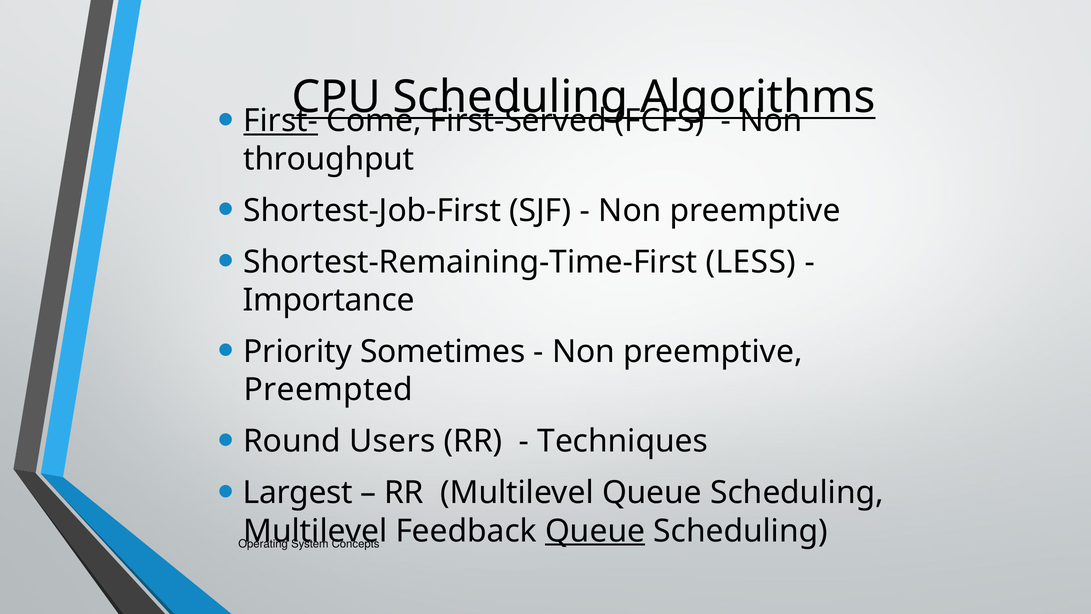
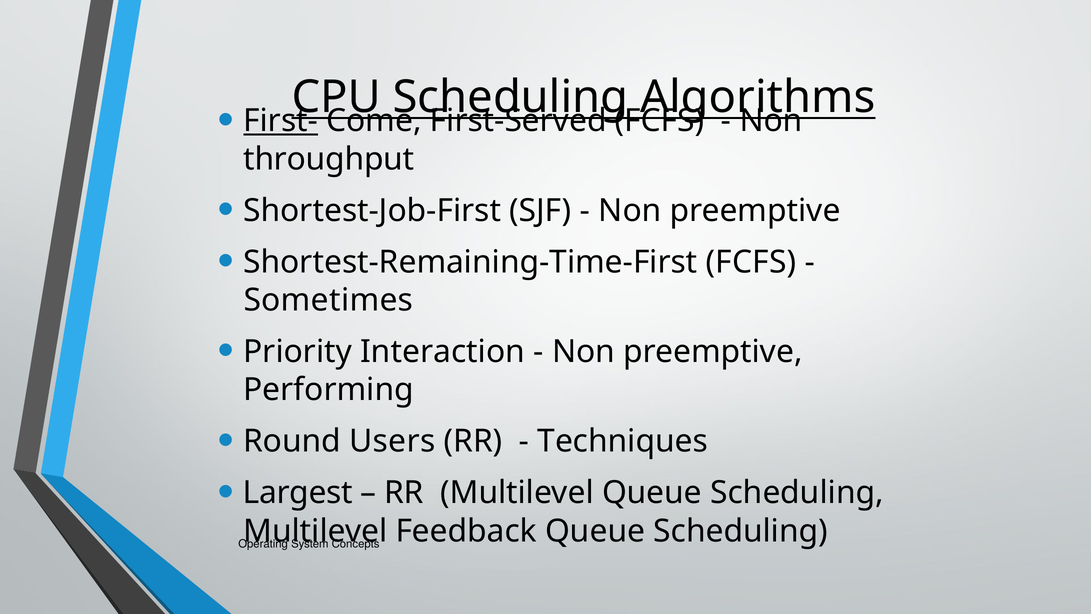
Shortest-Remaining-Time-First LESS: LESS -> FCFS
Importance: Importance -> Sometimes
Sometimes: Sometimes -> Interaction
Preempted: Preempted -> Performing
Queue at (595, 531) underline: present -> none
